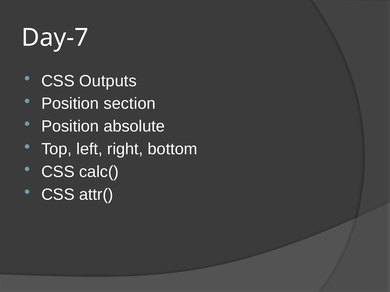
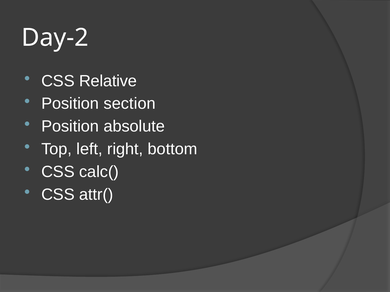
Day-7: Day-7 -> Day-2
Outputs: Outputs -> Relative
